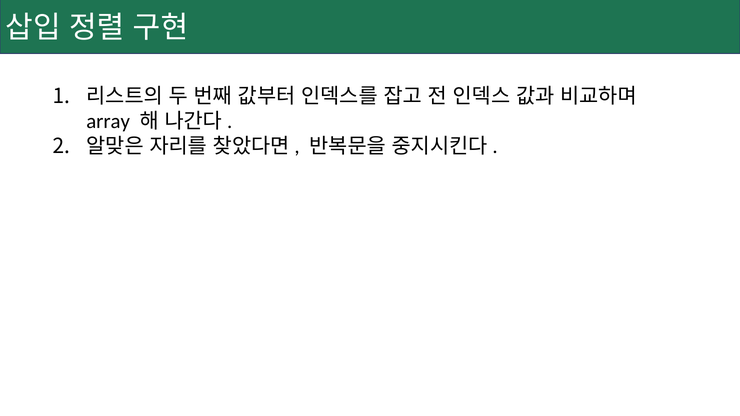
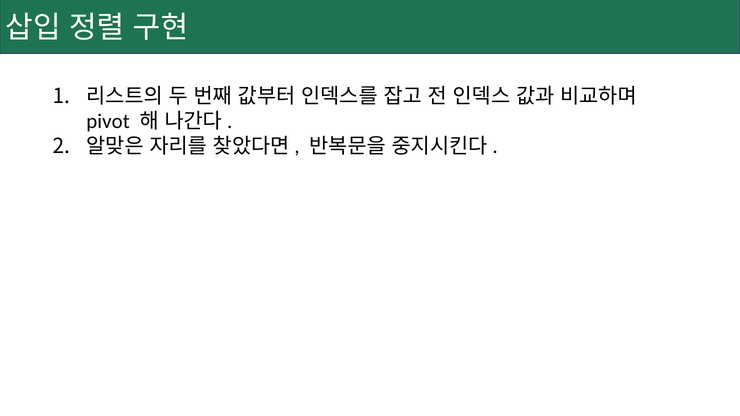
array: array -> pivot
